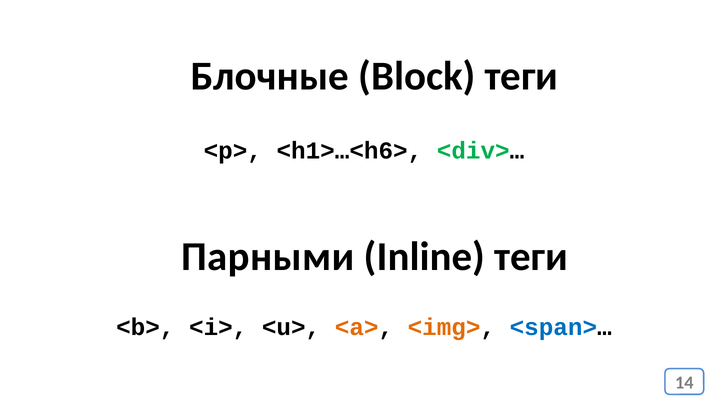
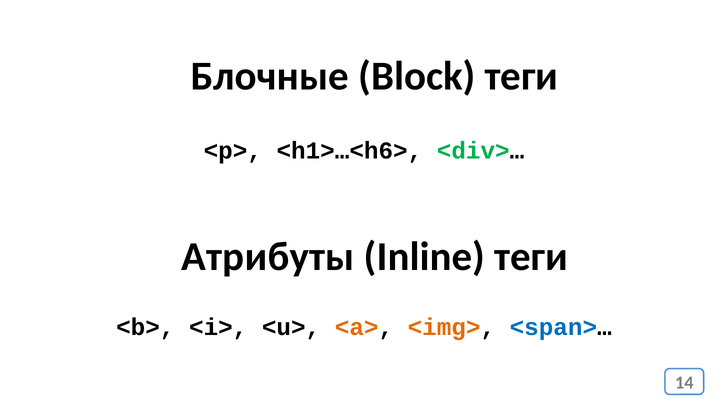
Парными: Парными -> Атрибуты
